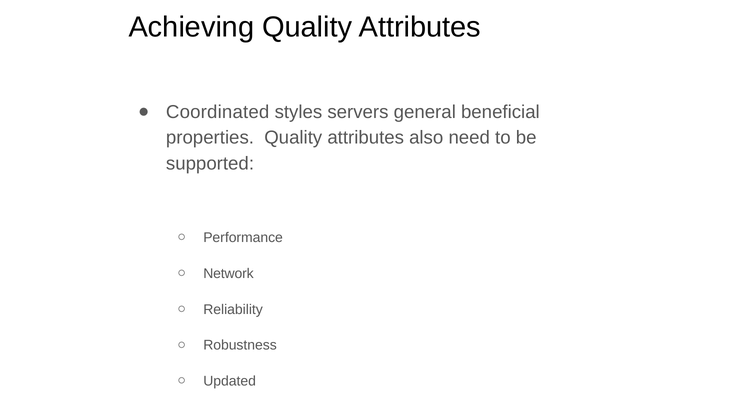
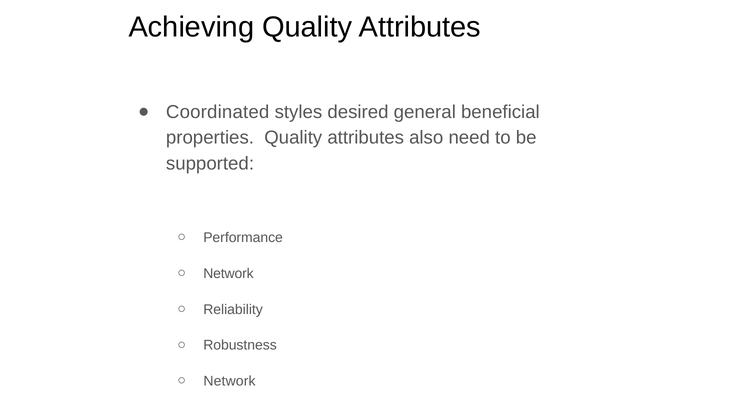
servers: servers -> desired
Updated at (230, 381): Updated -> Network
